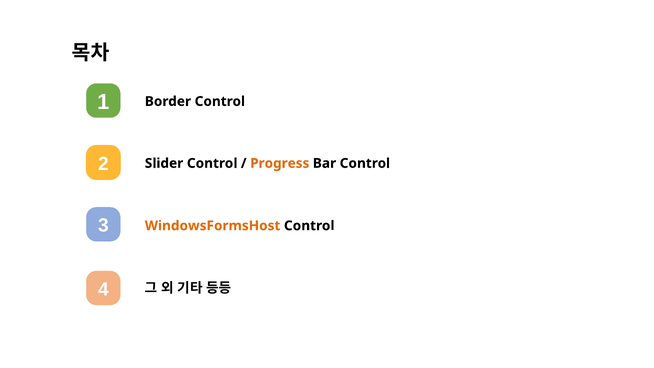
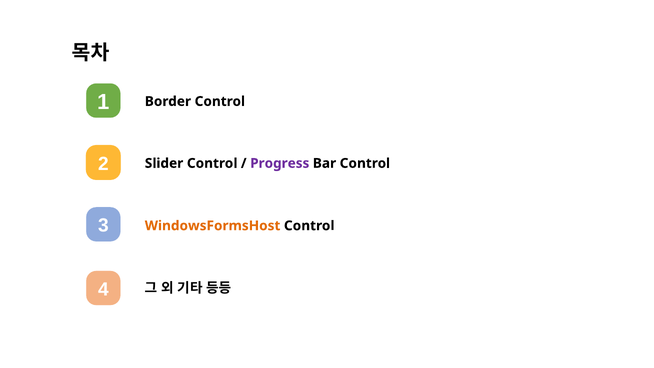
Progress colour: orange -> purple
